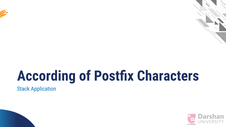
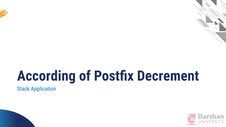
Characters: Characters -> Decrement
